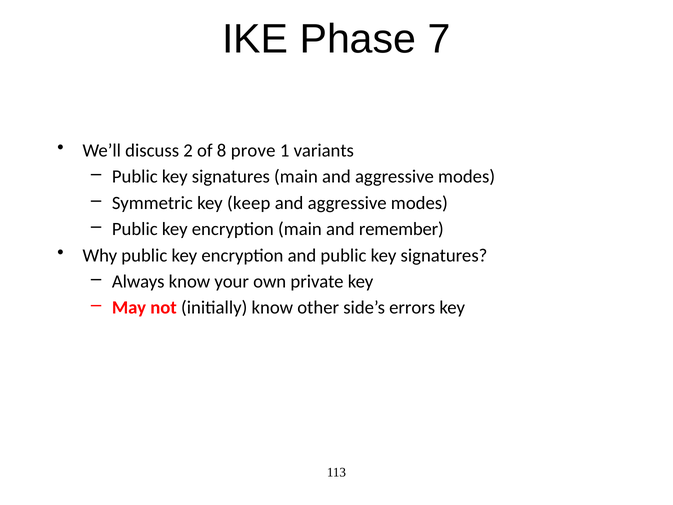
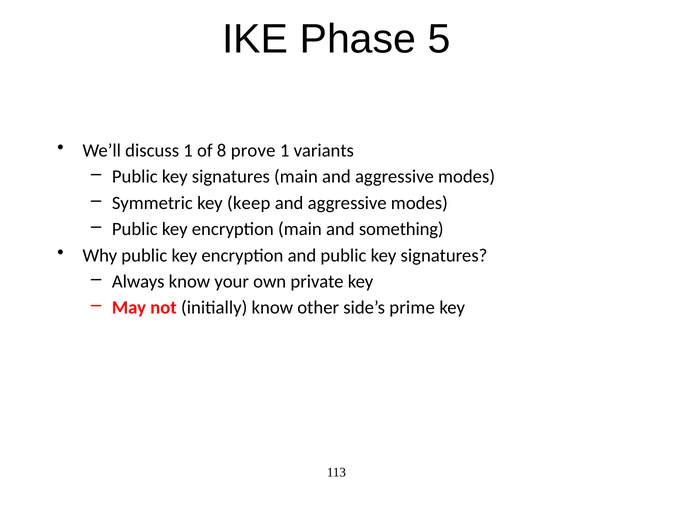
7: 7 -> 5
discuss 2: 2 -> 1
remember: remember -> something
errors: errors -> prime
